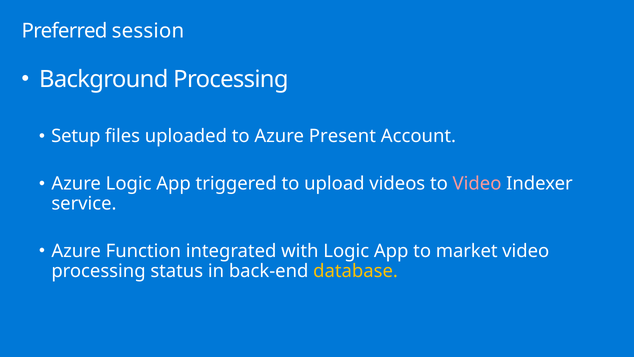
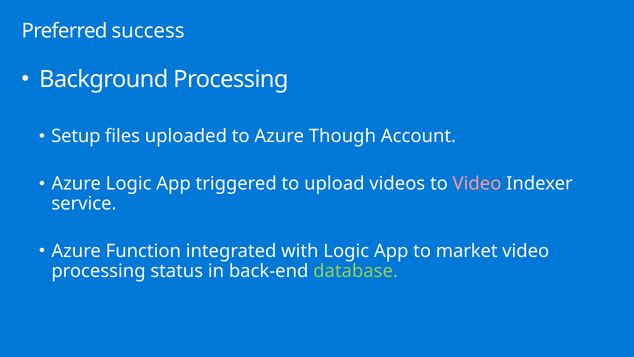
session: session -> success
Present: Present -> Though
database colour: yellow -> light green
